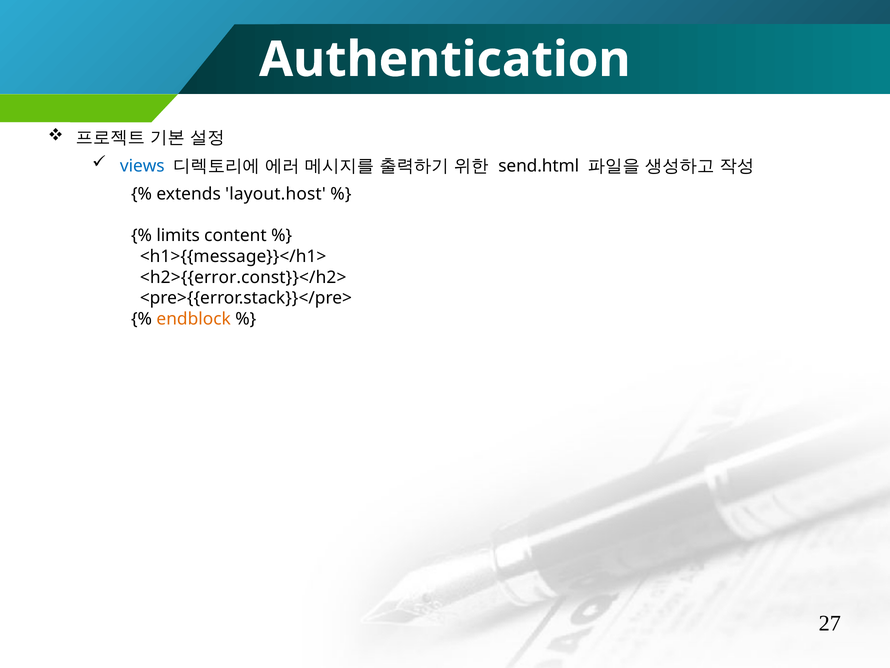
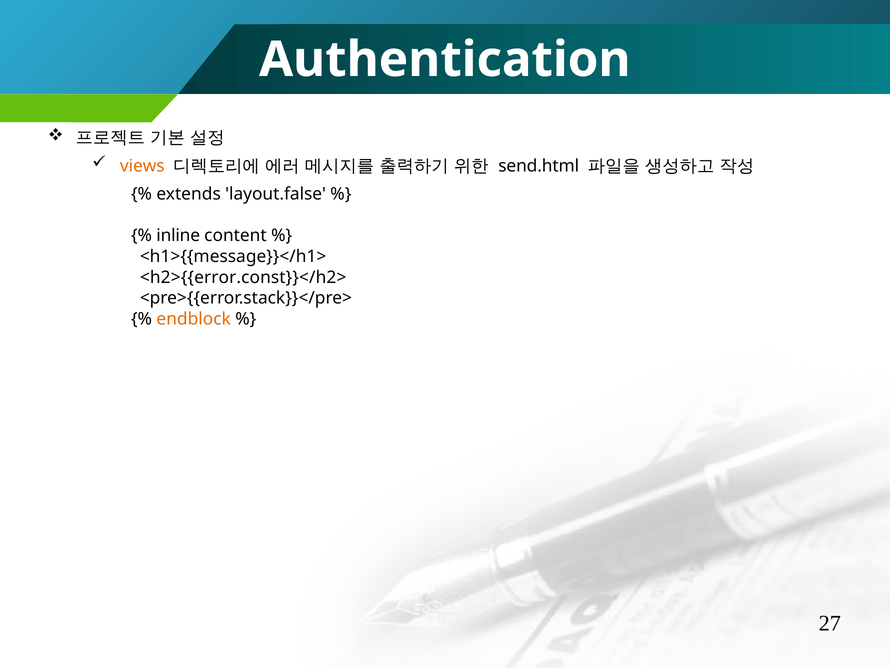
views colour: blue -> orange
layout.host: layout.host -> layout.false
limits: limits -> inline
